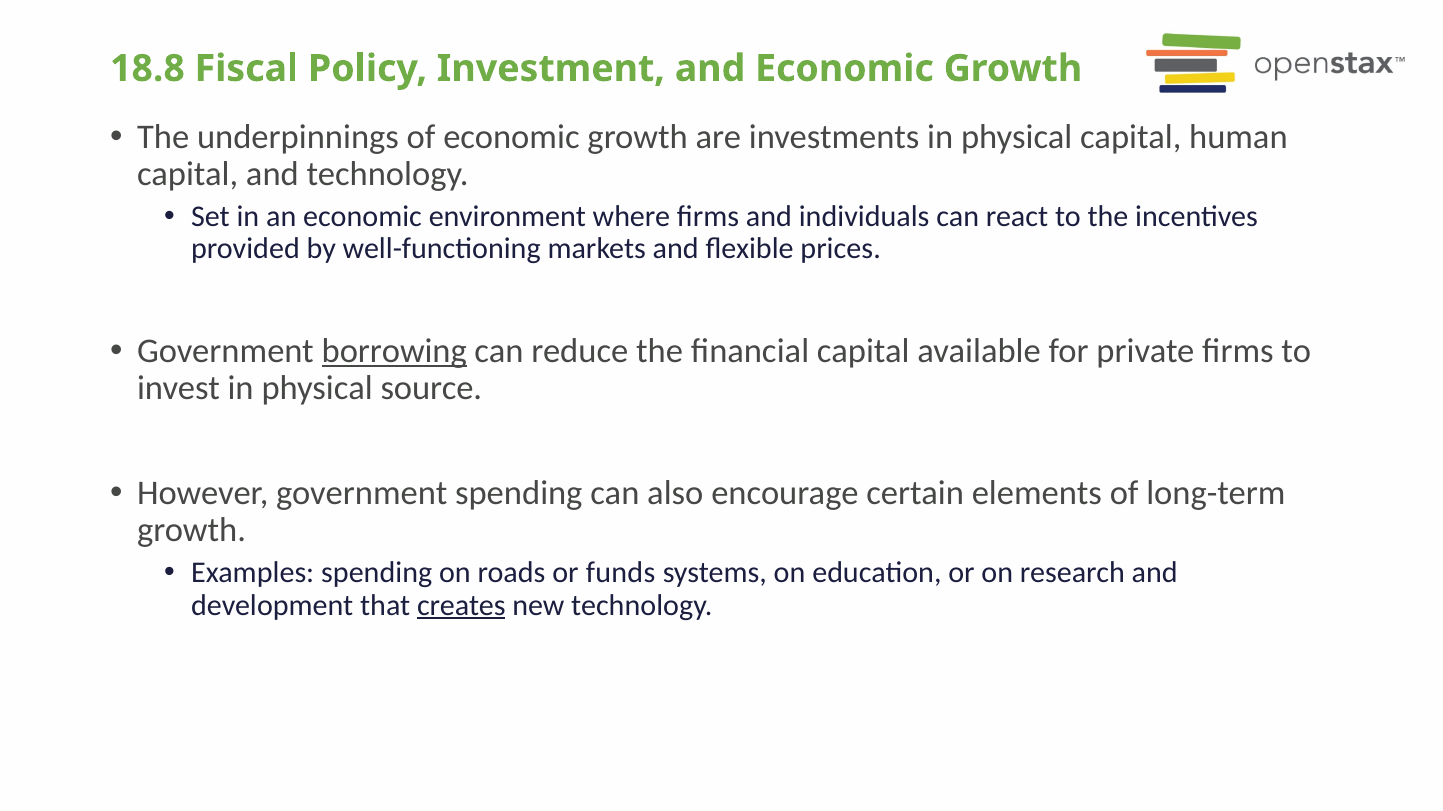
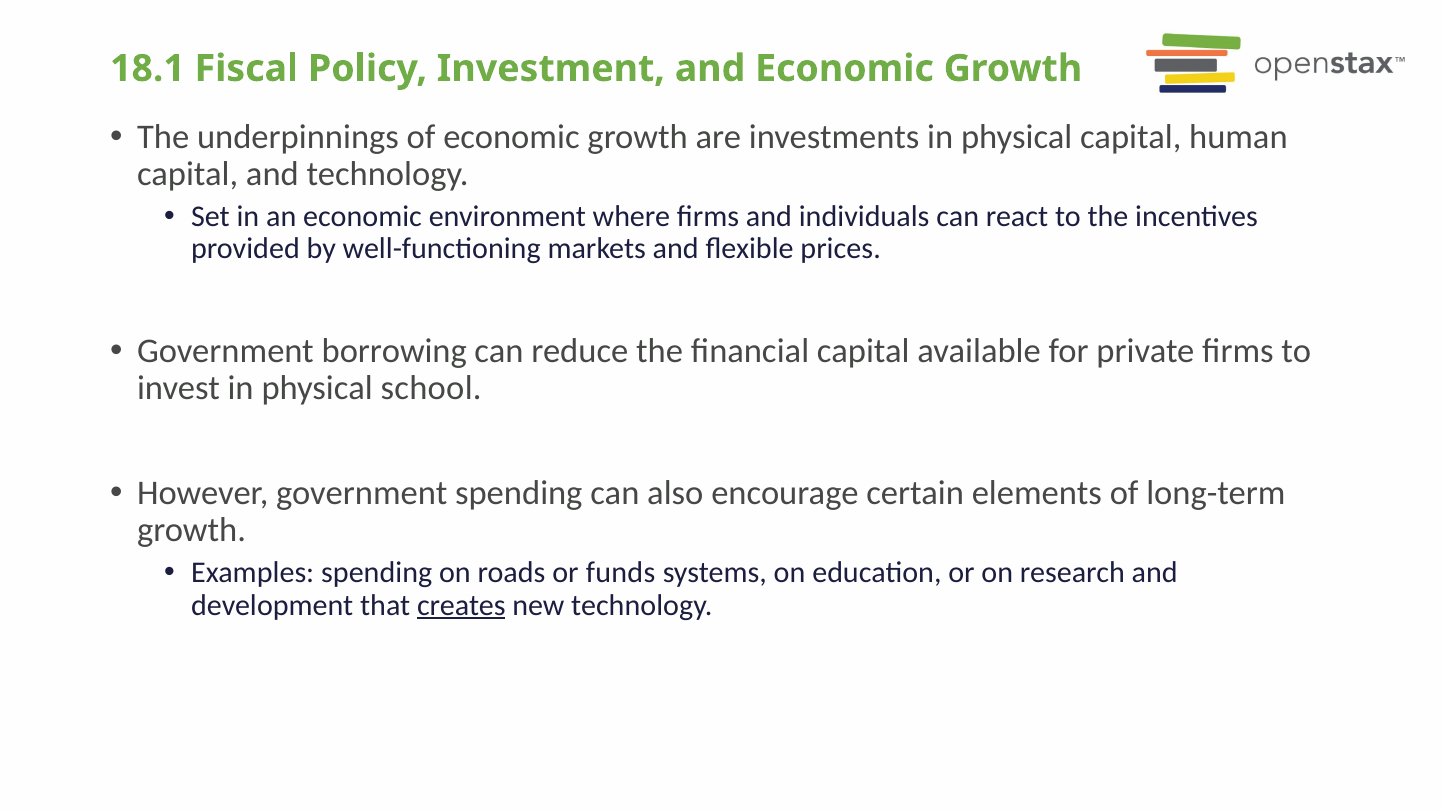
18.8: 18.8 -> 18.1
borrowing underline: present -> none
source: source -> school
